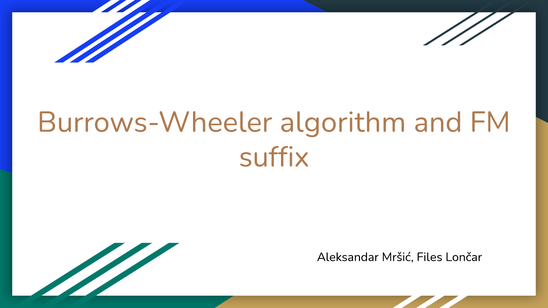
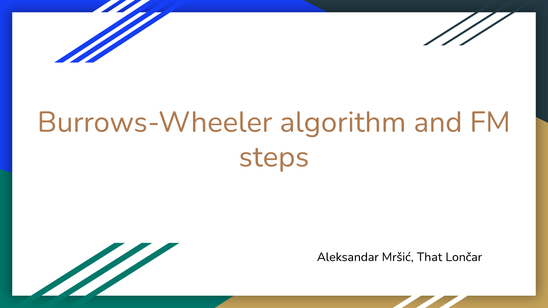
suffix: suffix -> steps
Files: Files -> That
